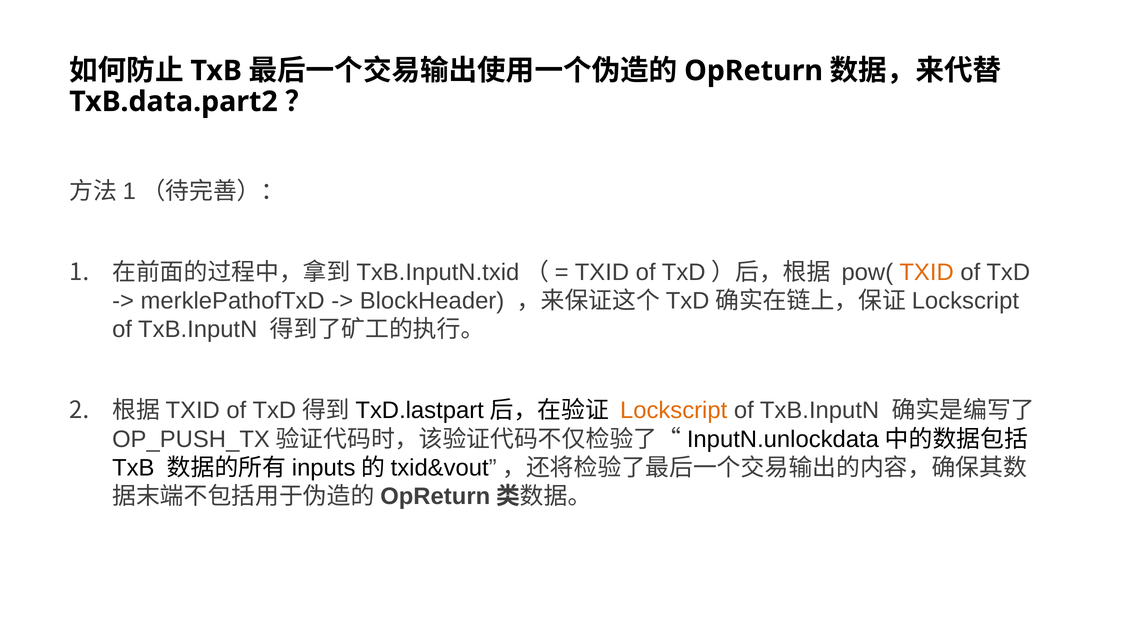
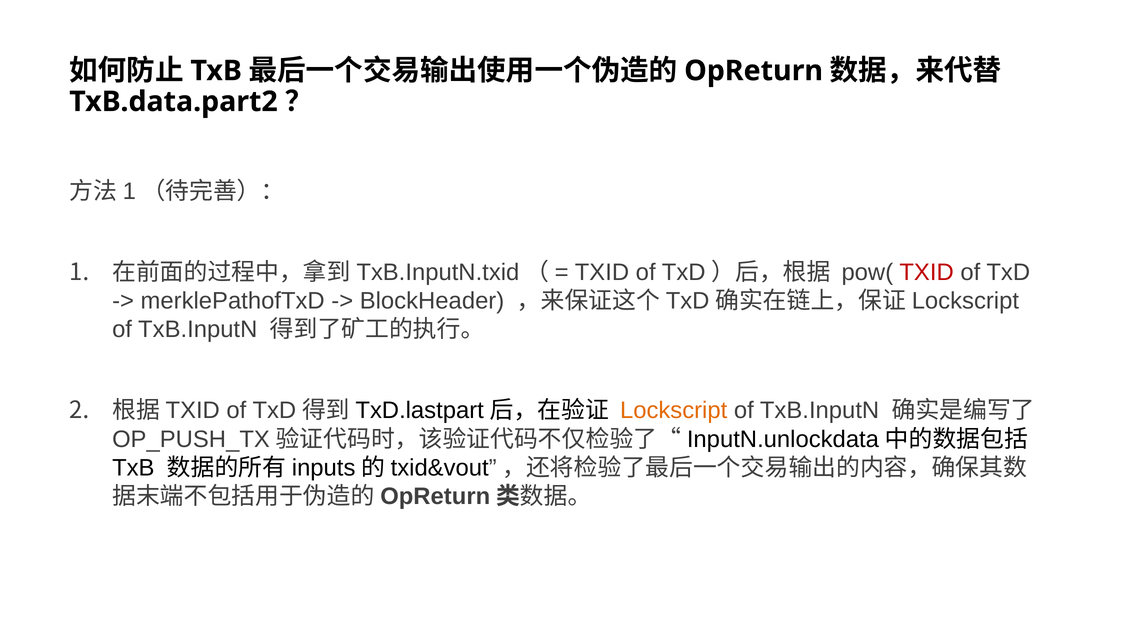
TXID at (927, 272) colour: orange -> red
